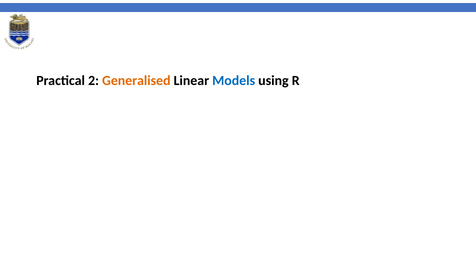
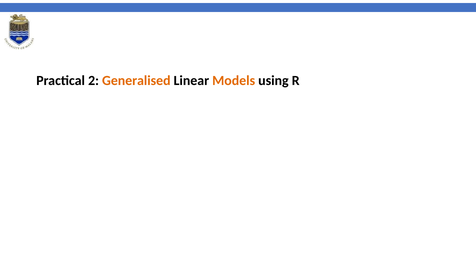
Models colour: blue -> orange
